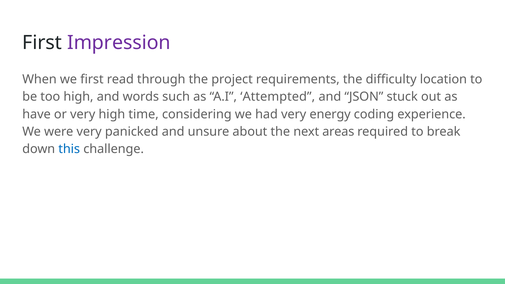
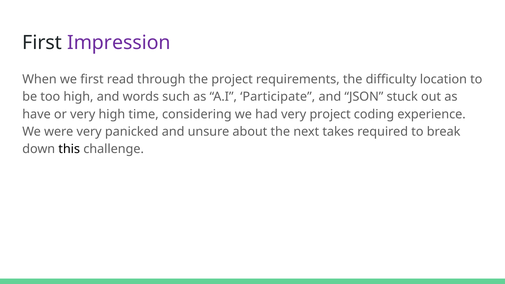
Attempted: Attempted -> Participate
very energy: energy -> project
areas: areas -> takes
this colour: blue -> black
